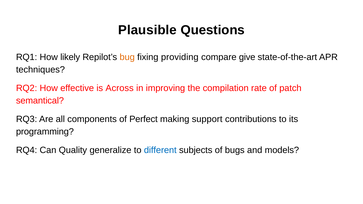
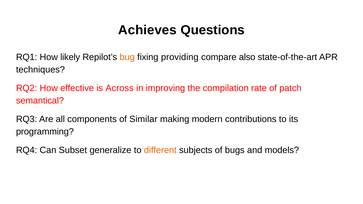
Plausible: Plausible -> Achieves
give: give -> also
Perfect: Perfect -> Similar
support: support -> modern
Quality: Quality -> Subset
different colour: blue -> orange
